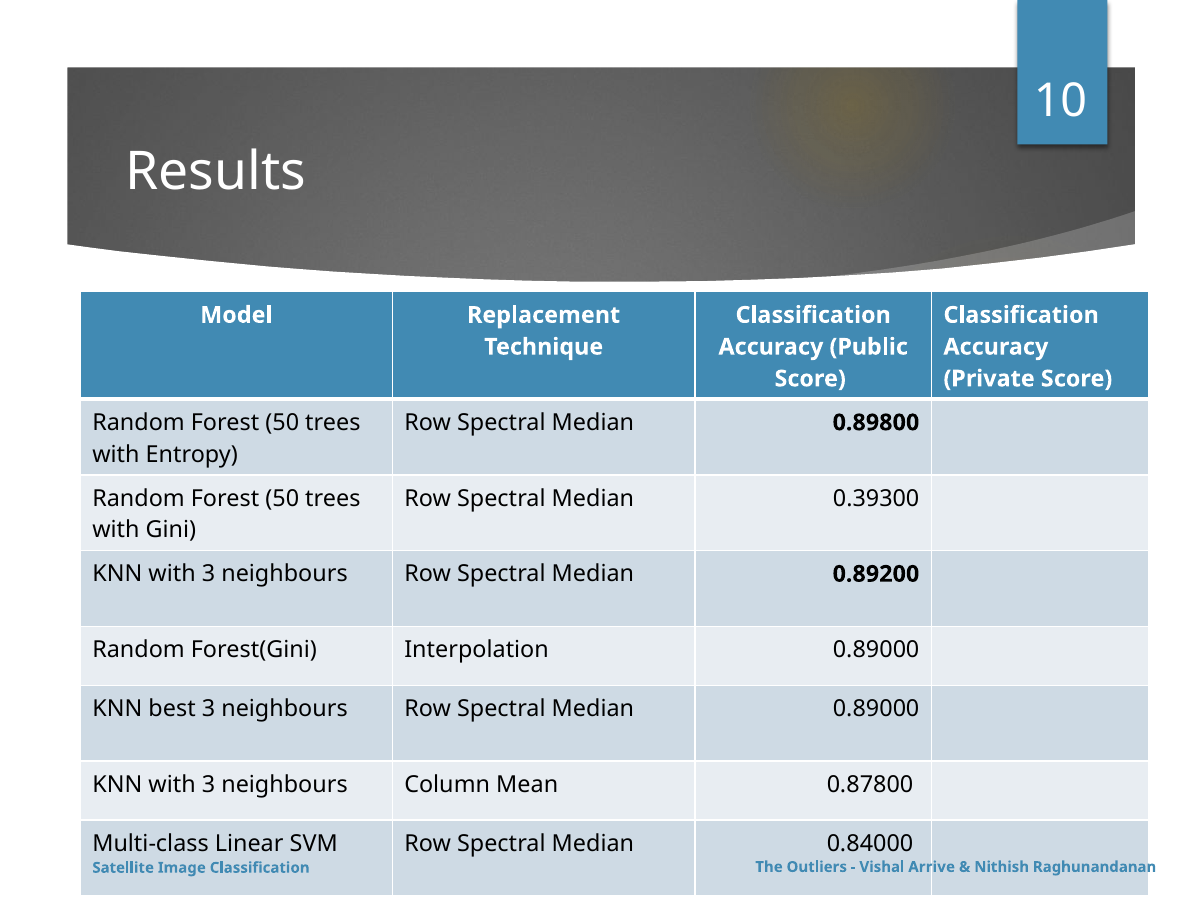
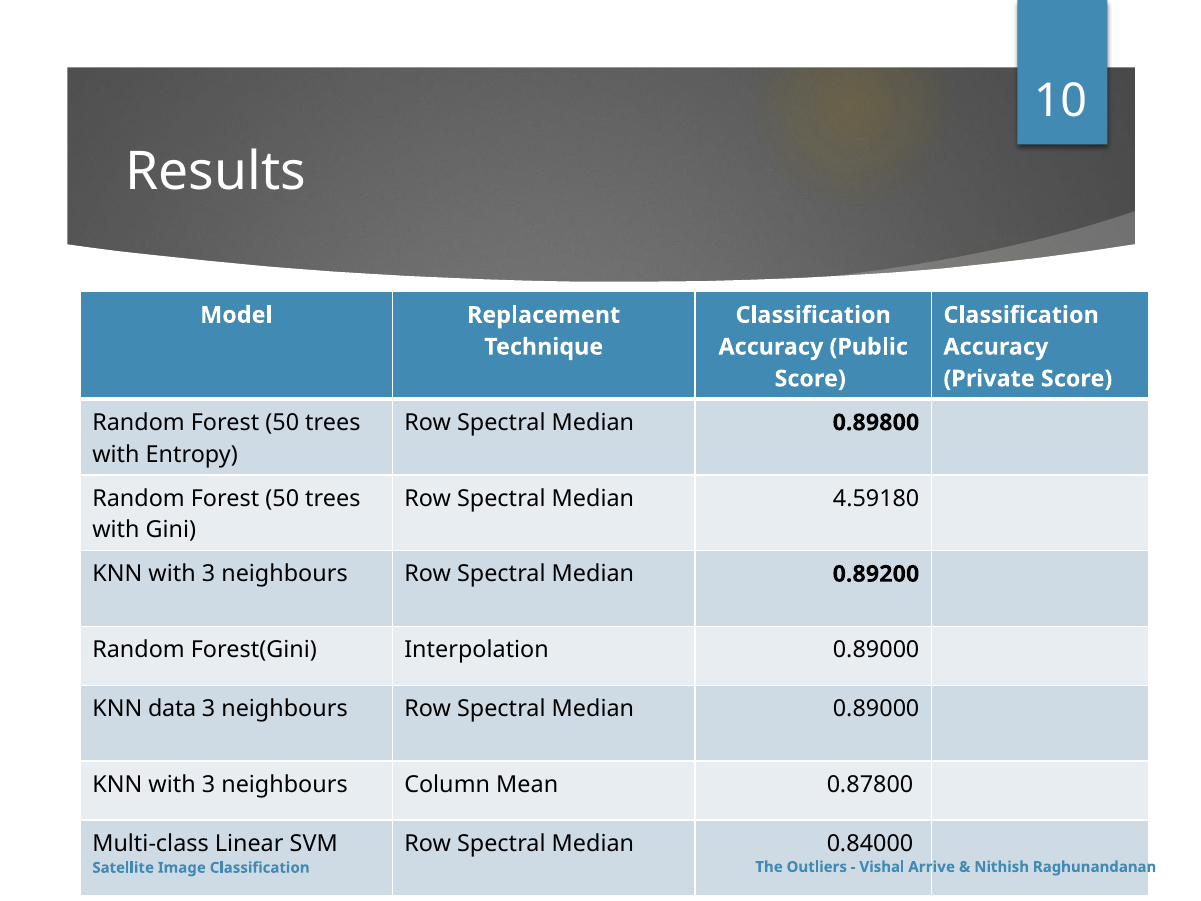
0.39300: 0.39300 -> 4.59180
best: best -> data
